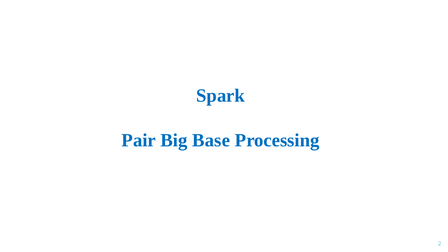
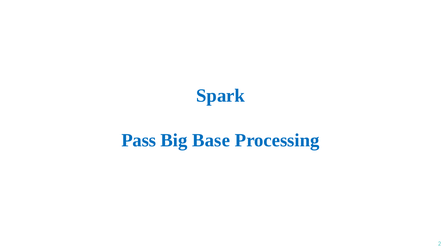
Pair: Pair -> Pass
